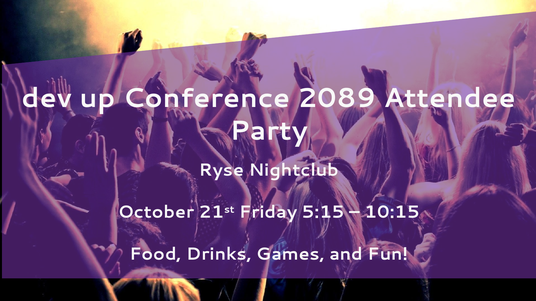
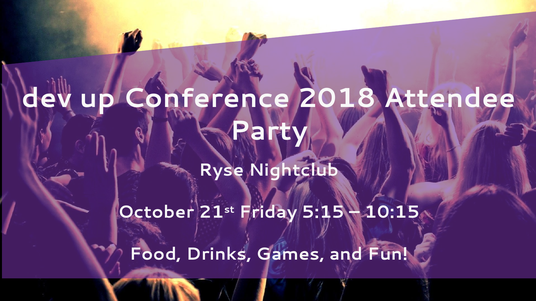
2089: 2089 -> 2018
